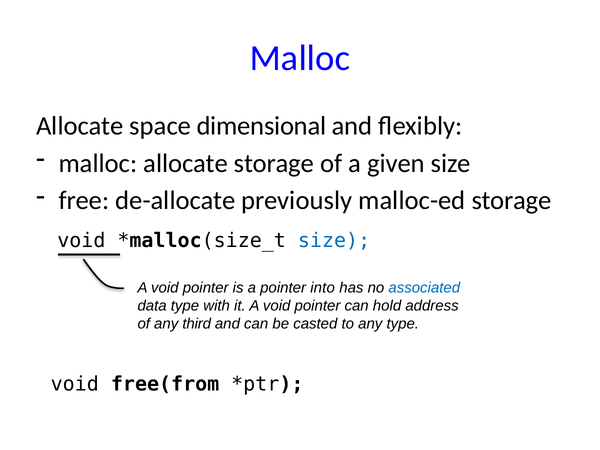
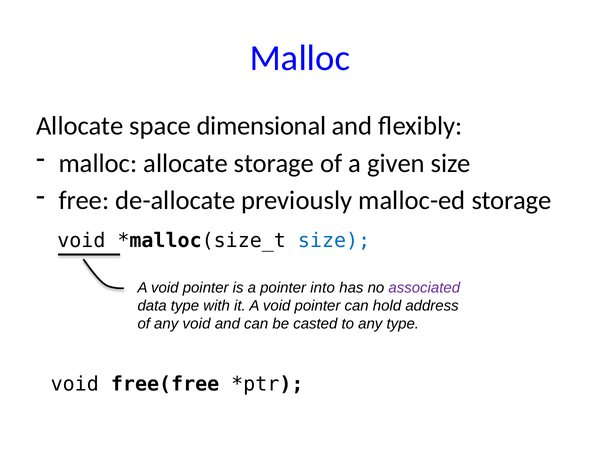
associated colour: blue -> purple
any third: third -> void
free(from: free(from -> free(free
